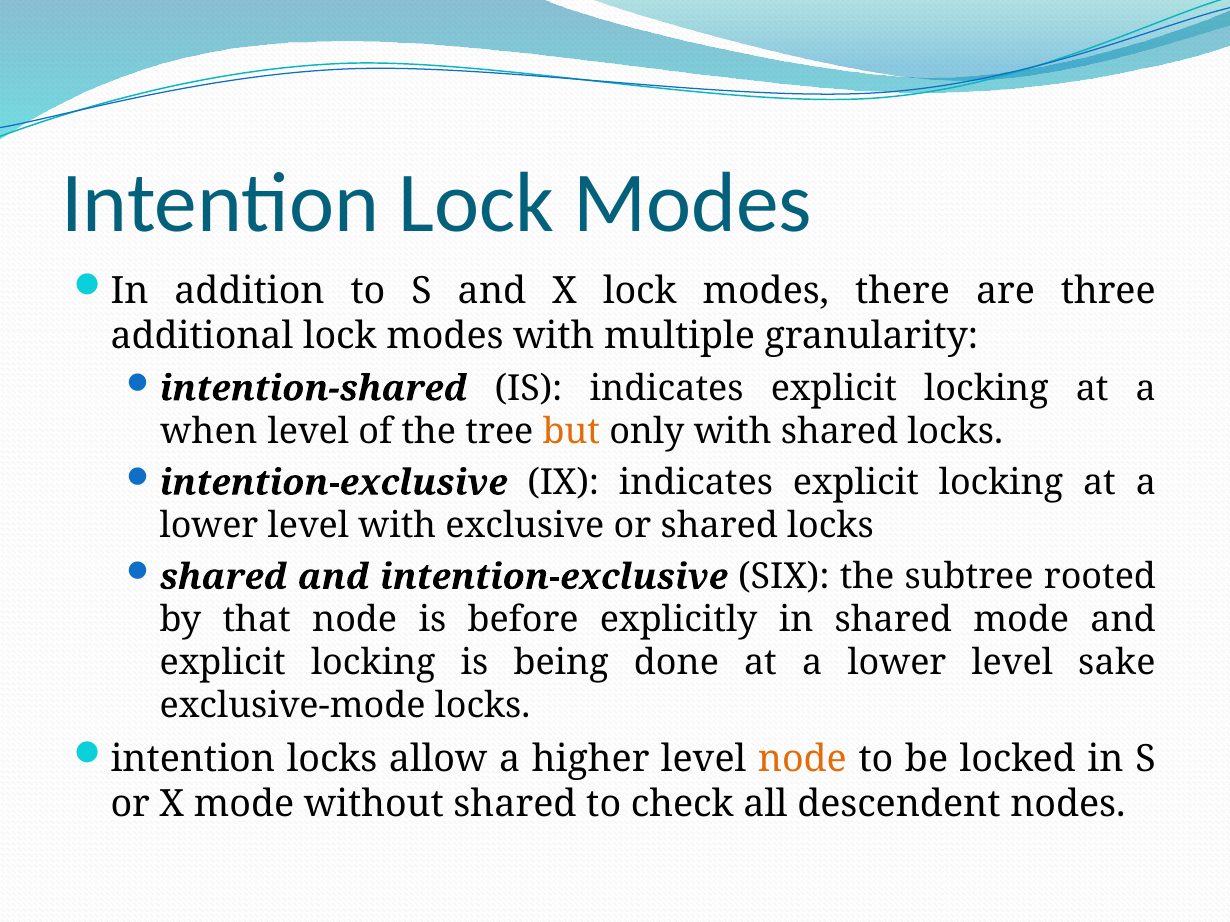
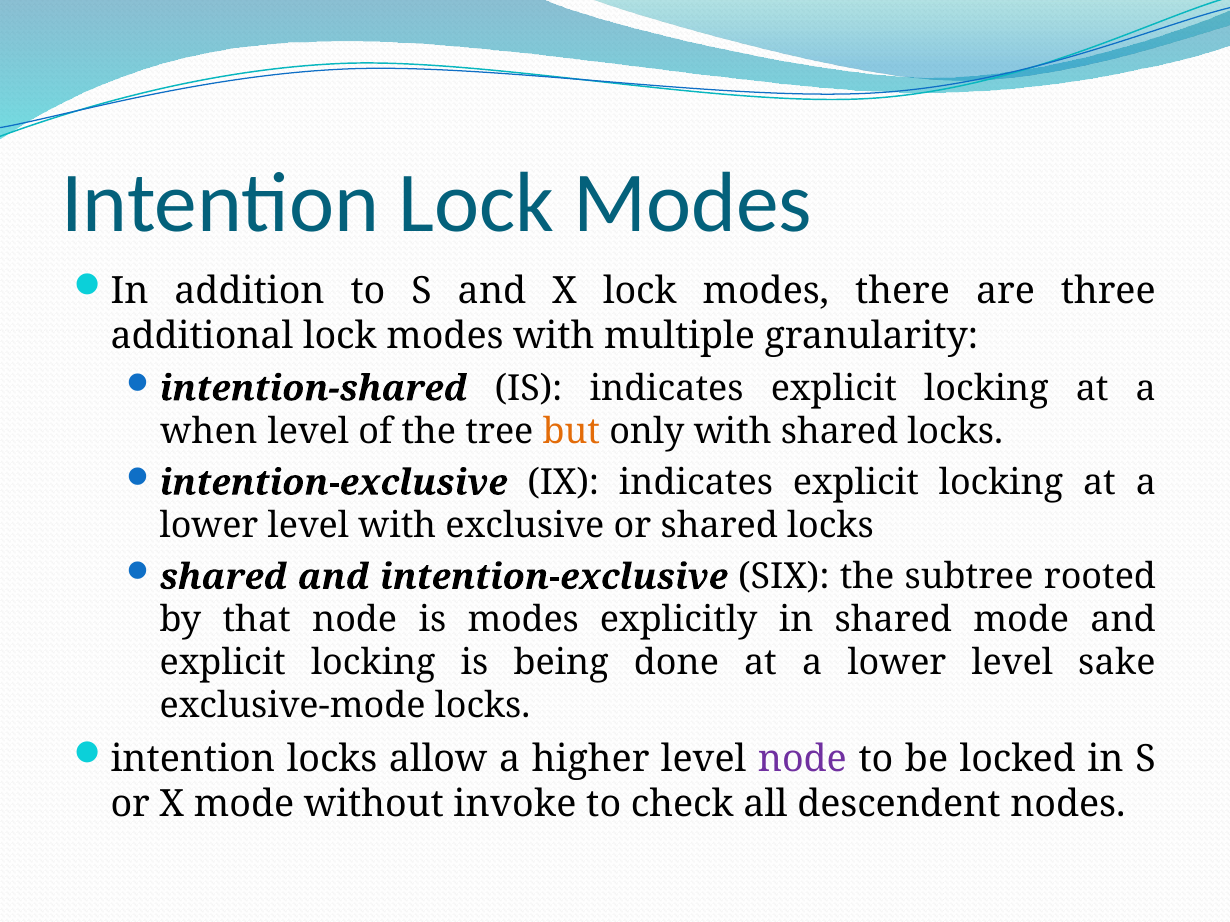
is before: before -> modes
node at (802, 760) colour: orange -> purple
without shared: shared -> invoke
